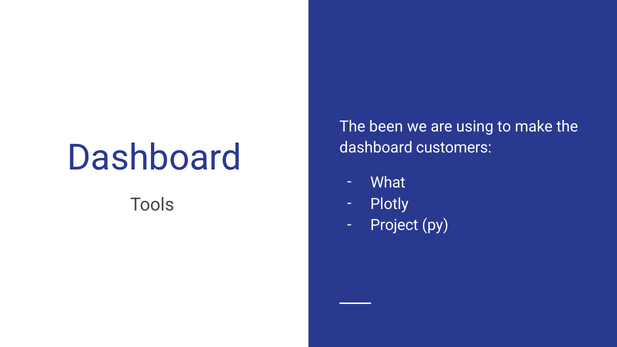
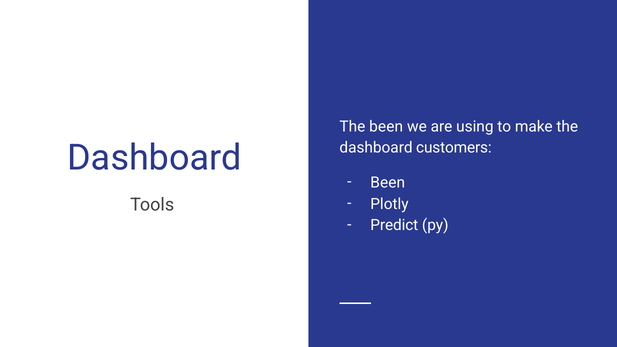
What at (388, 183): What -> Been
Project: Project -> Predict
